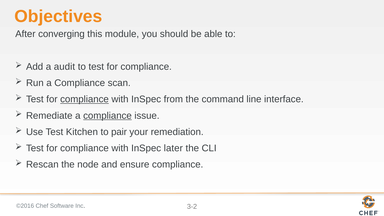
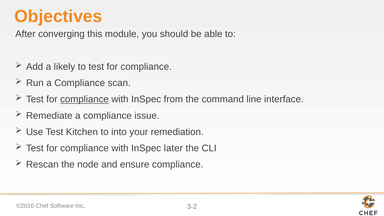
audit: audit -> likely
compliance at (107, 116) underline: present -> none
pair: pair -> into
